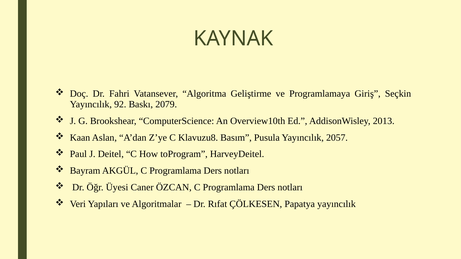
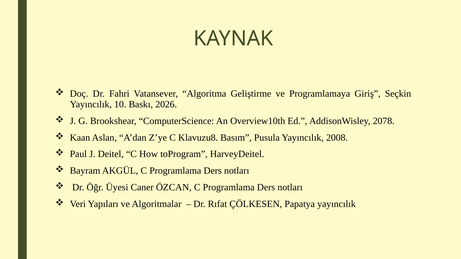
92: 92 -> 10
2079: 2079 -> 2026
2013: 2013 -> 2078
2057: 2057 -> 2008
